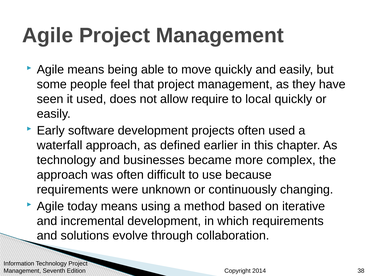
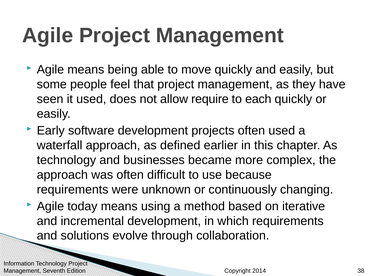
local: local -> each
